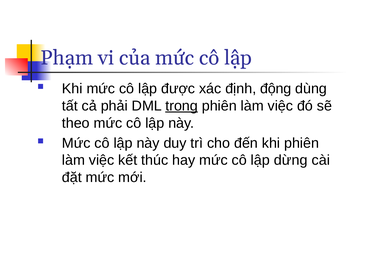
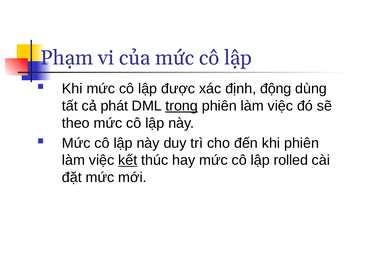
phải: phải -> phát
kết underline: none -> present
dừng: dừng -> rolled
